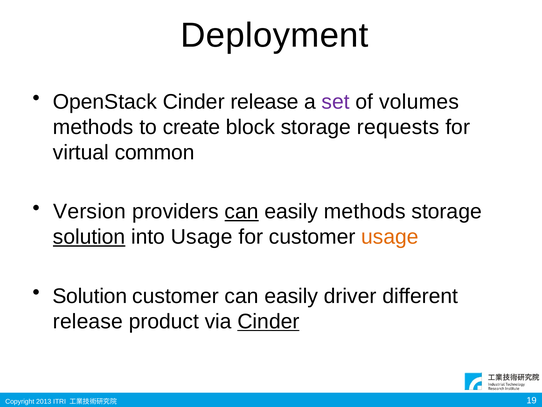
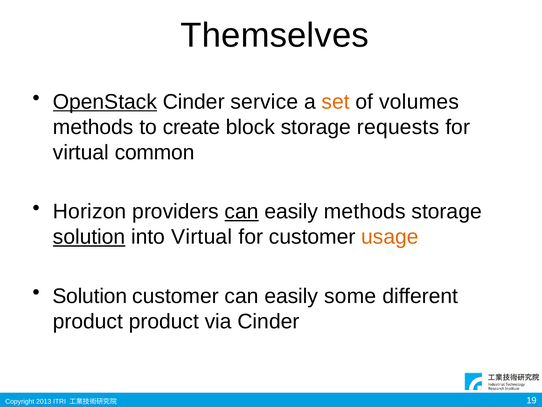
Deployment: Deployment -> Themselves
OpenStack underline: none -> present
Cinder release: release -> service
set colour: purple -> orange
Version: Version -> Horizon
into Usage: Usage -> Virtual
driver: driver -> some
release at (88, 321): release -> product
Cinder at (268, 321) underline: present -> none
